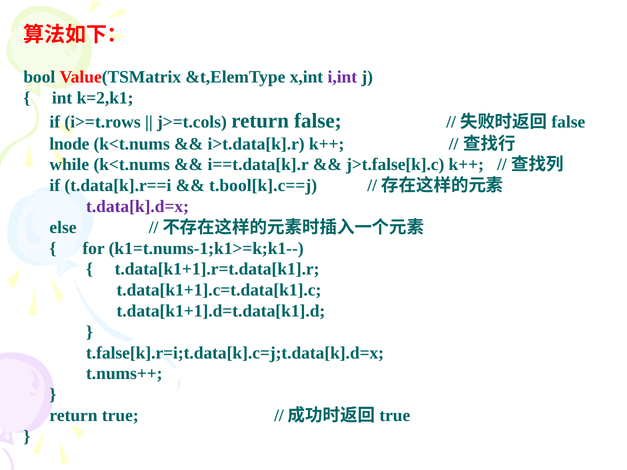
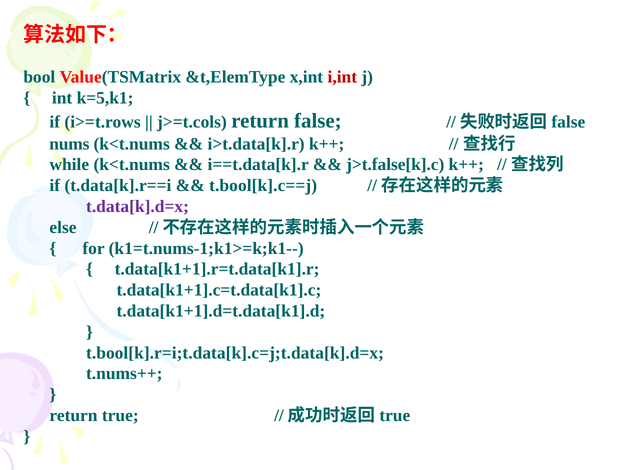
i,int colour: purple -> red
k=2,k1: k=2,k1 -> k=5,k1
lnode: lnode -> nums
t.false[k].r=i;t.data[k].c=j;t.data[k].d=x: t.false[k].r=i;t.data[k].c=j;t.data[k].d=x -> t.bool[k].r=i;t.data[k].c=j;t.data[k].d=x
